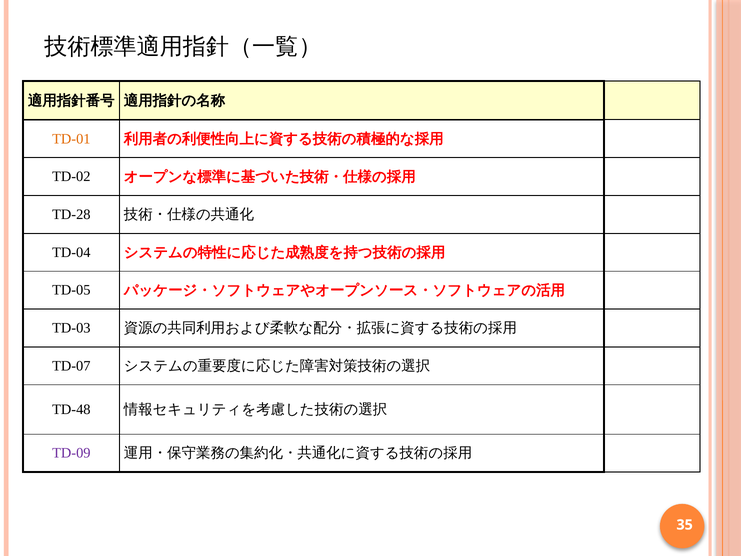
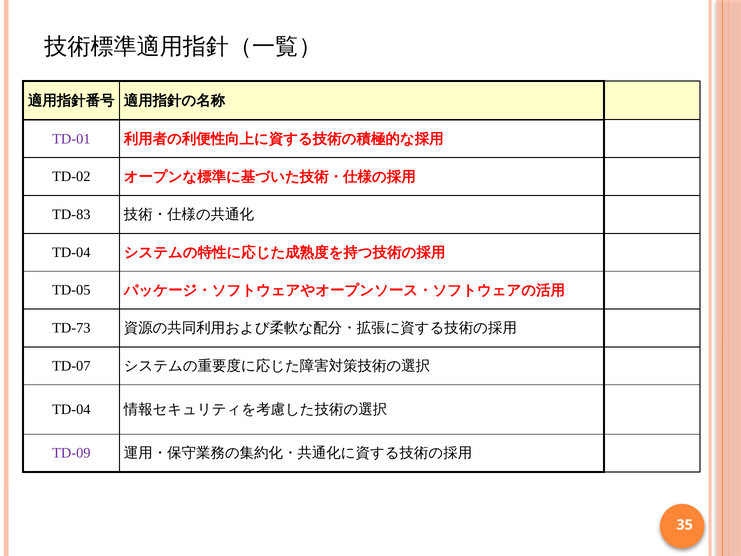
TD-01 colour: orange -> purple
TD-28: TD-28 -> TD-83
TD-03: TD-03 -> TD-73
TD-48 at (71, 409): TD-48 -> TD-04
